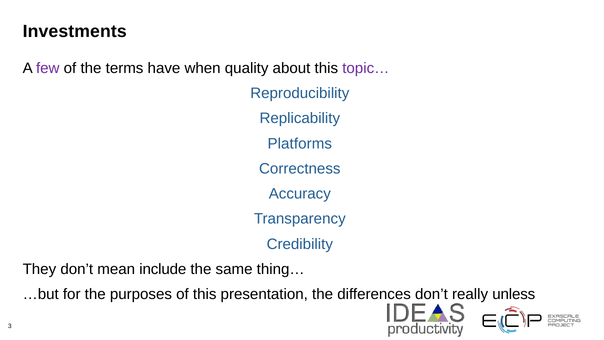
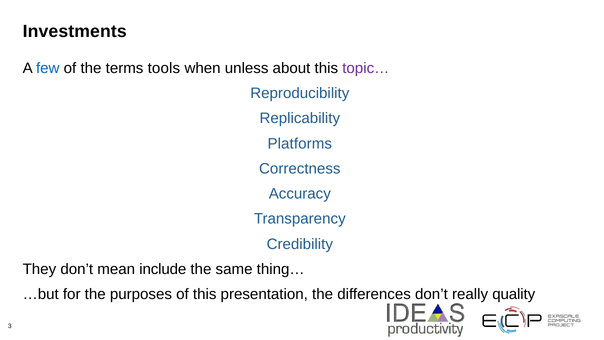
few colour: purple -> blue
have: have -> tools
quality: quality -> unless
unless: unless -> quality
